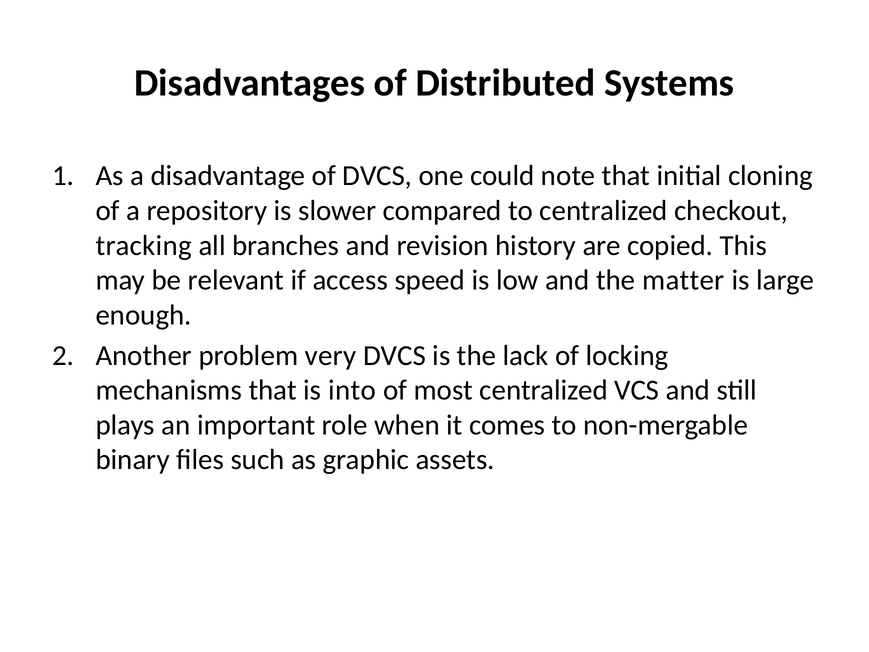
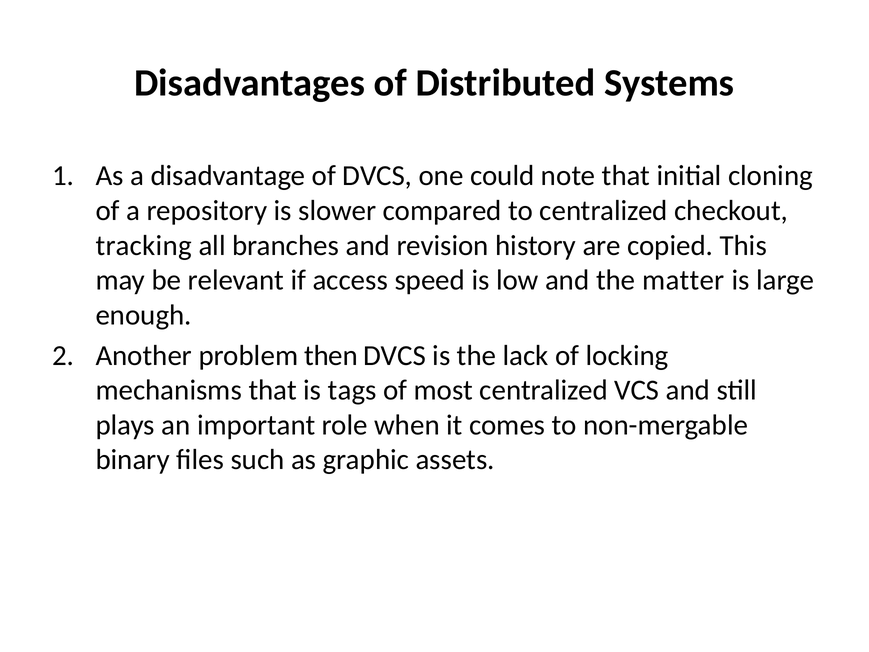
very: very -> then
into: into -> tags
